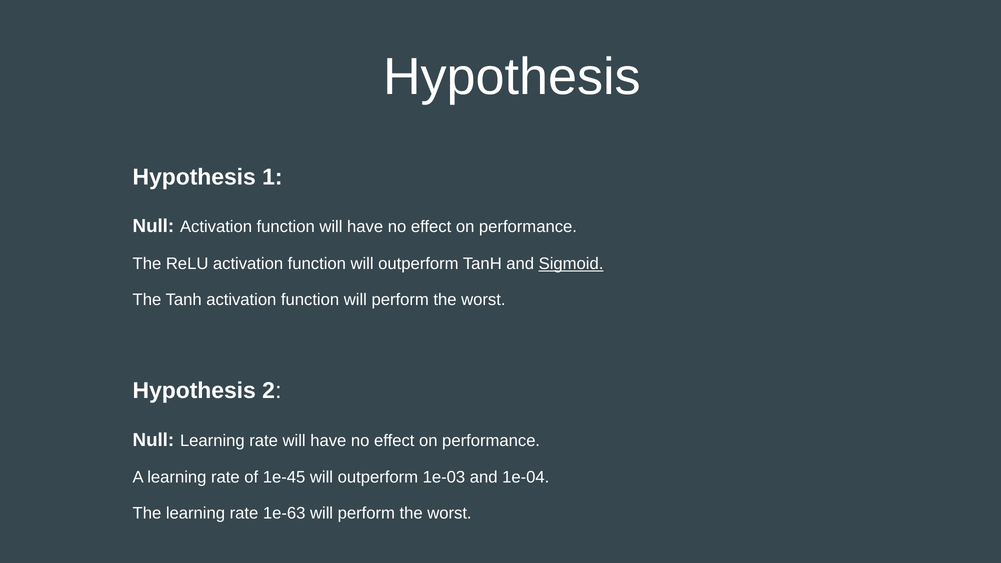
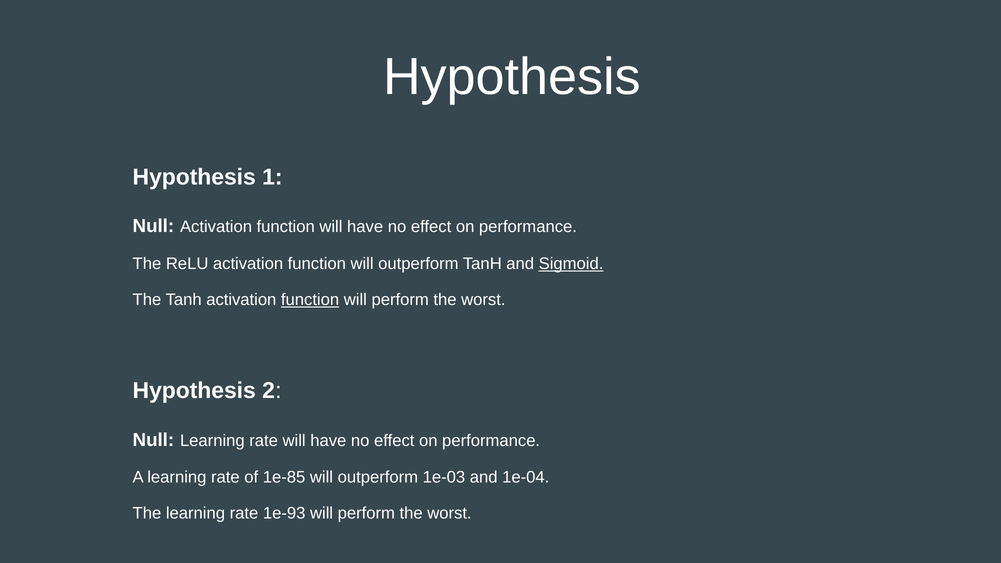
function at (310, 300) underline: none -> present
1e-45: 1e-45 -> 1e-85
1e-63: 1e-63 -> 1e-93
